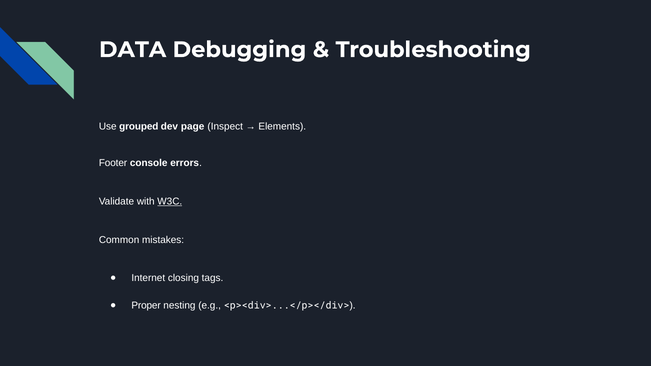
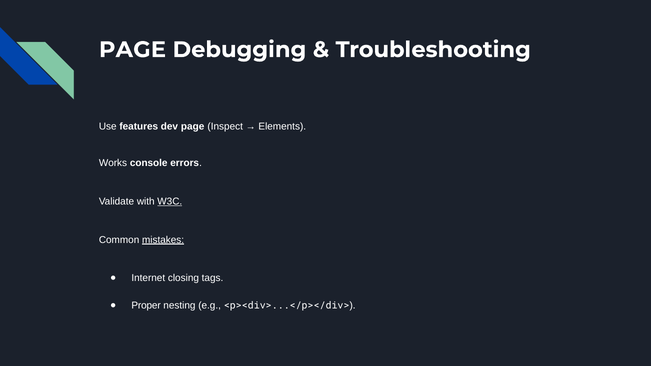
DATA at (133, 50): DATA -> PAGE
grouped: grouped -> features
Footer: Footer -> Works
mistakes underline: none -> present
